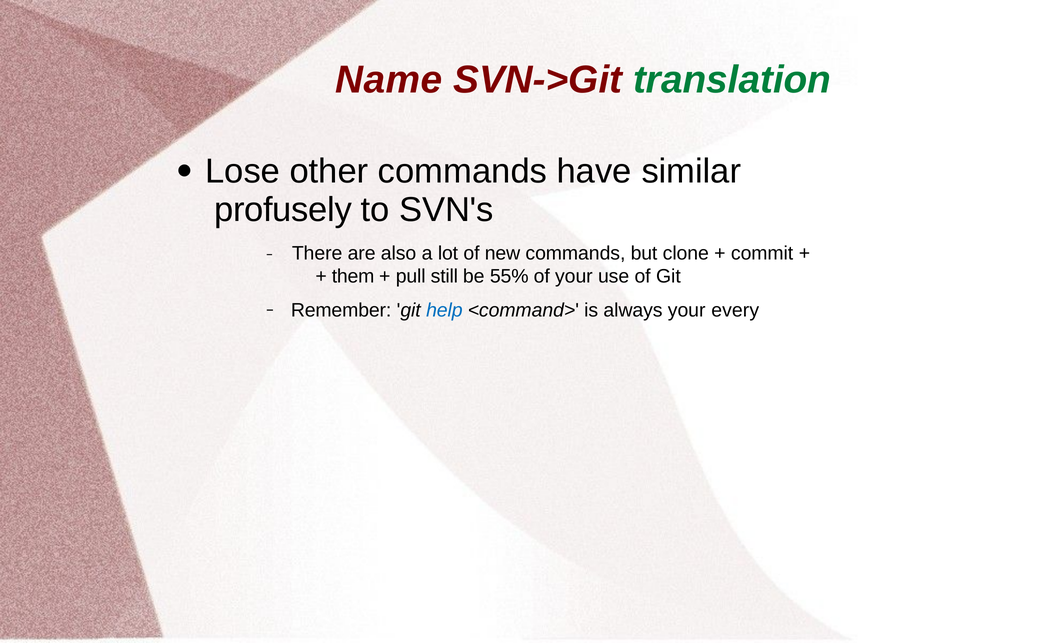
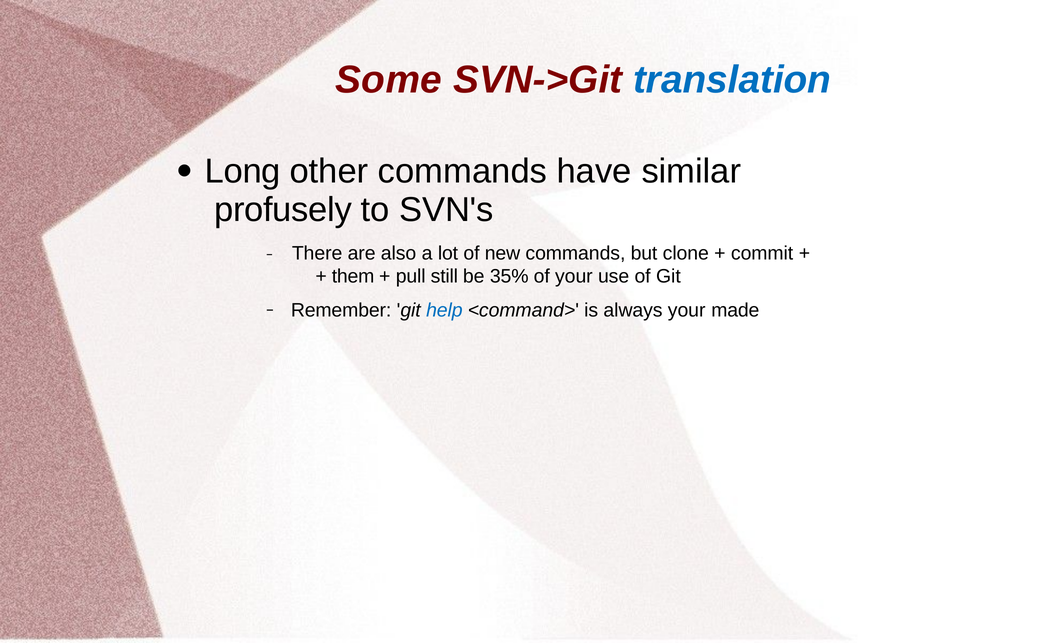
Name: Name -> Some
translation colour: green -> blue
Lose: Lose -> Long
55%: 55% -> 35%
every: every -> made
